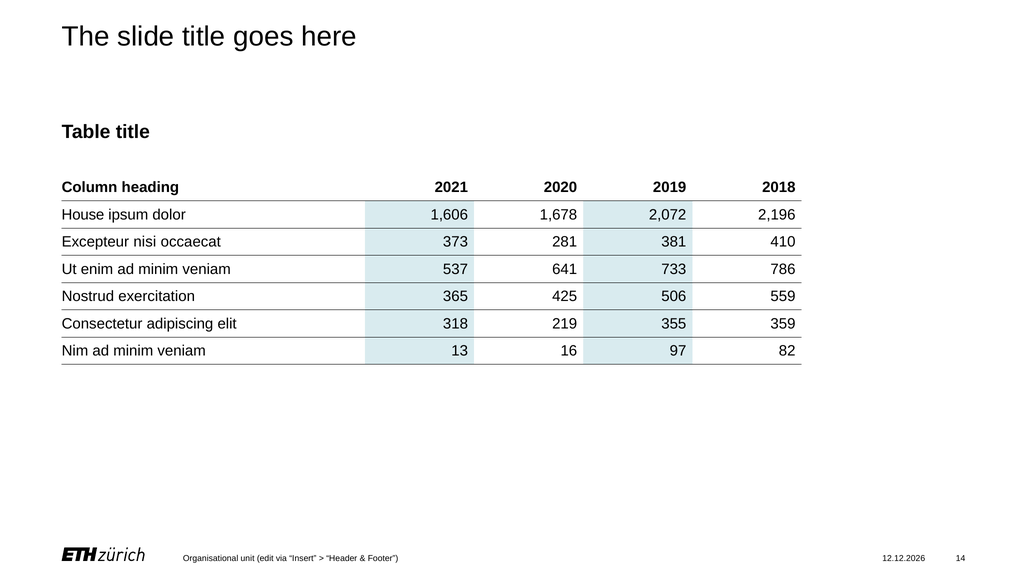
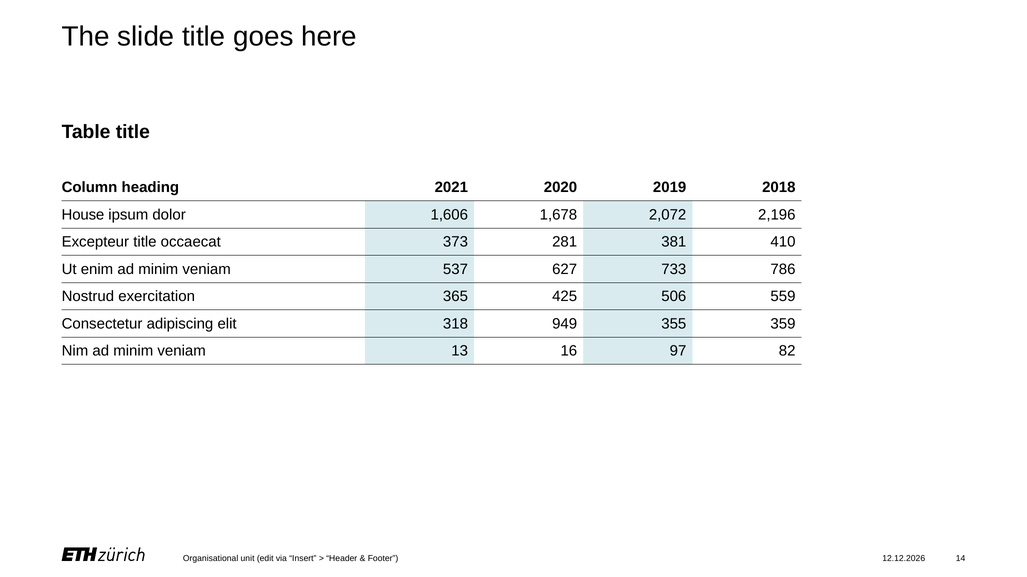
Excepteur nisi: nisi -> title
641: 641 -> 627
219: 219 -> 949
